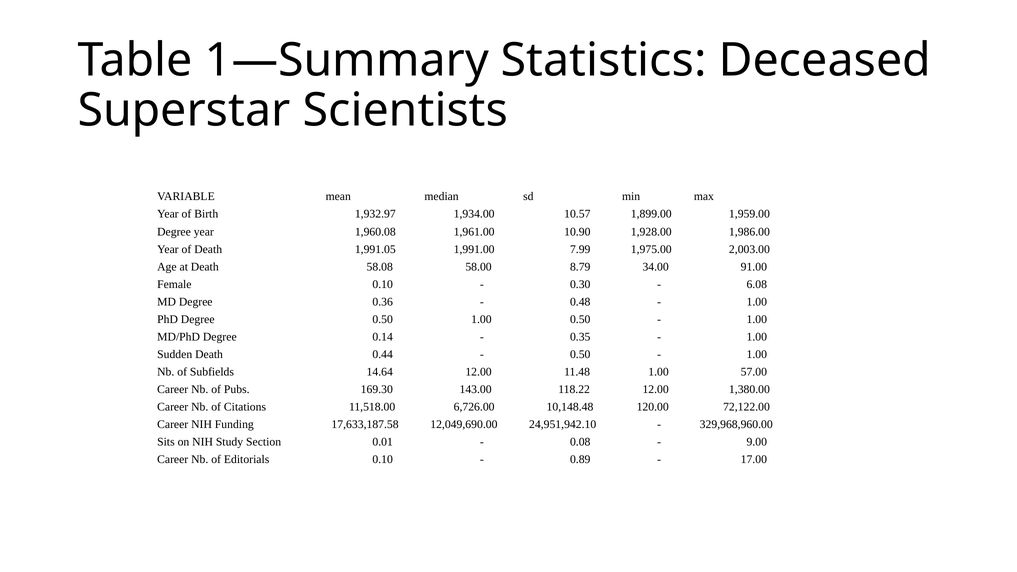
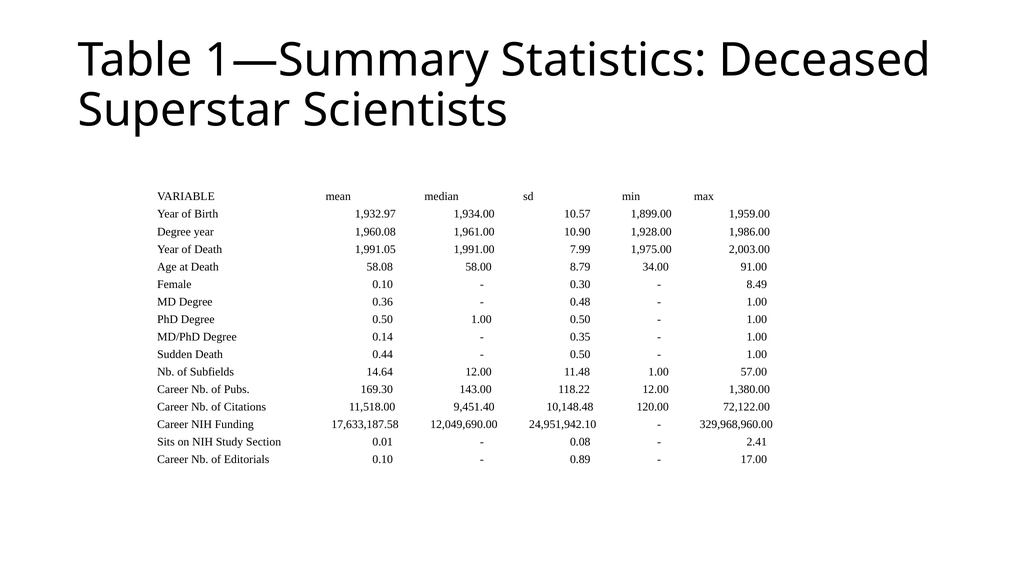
6.08: 6.08 -> 8.49
6,726.00: 6,726.00 -> 9,451.40
9.00: 9.00 -> 2.41
